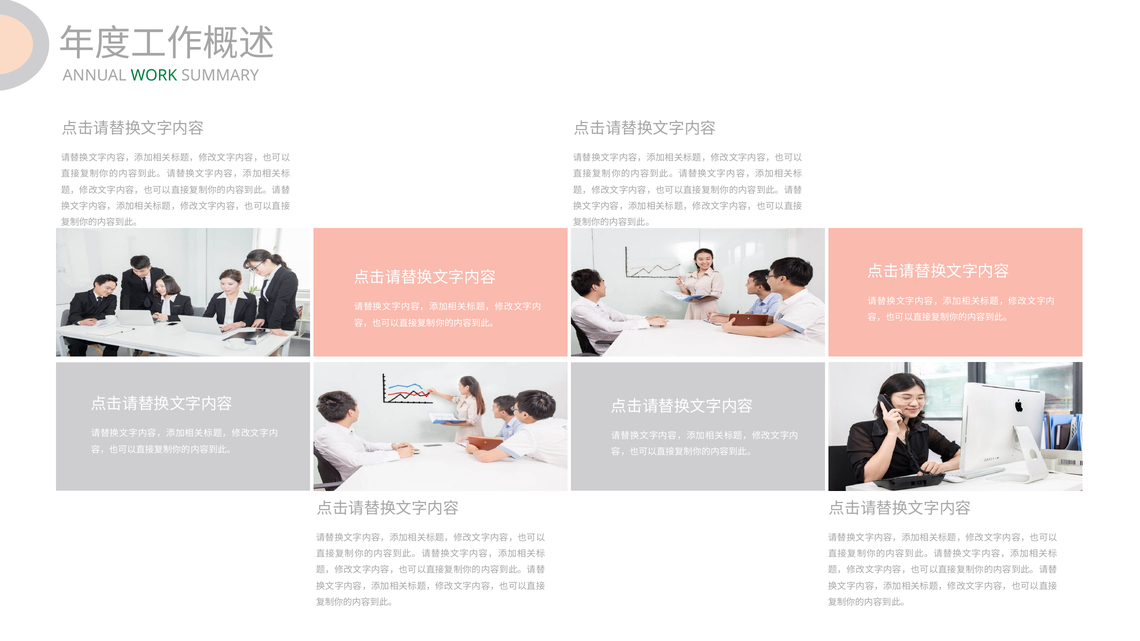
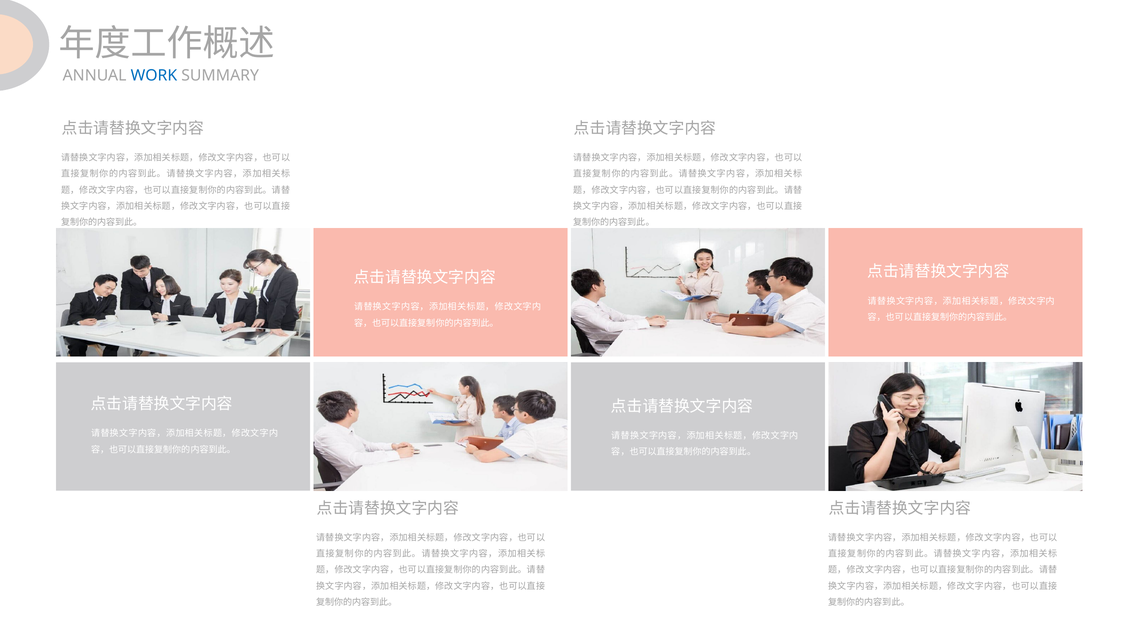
WORK colour: green -> blue
